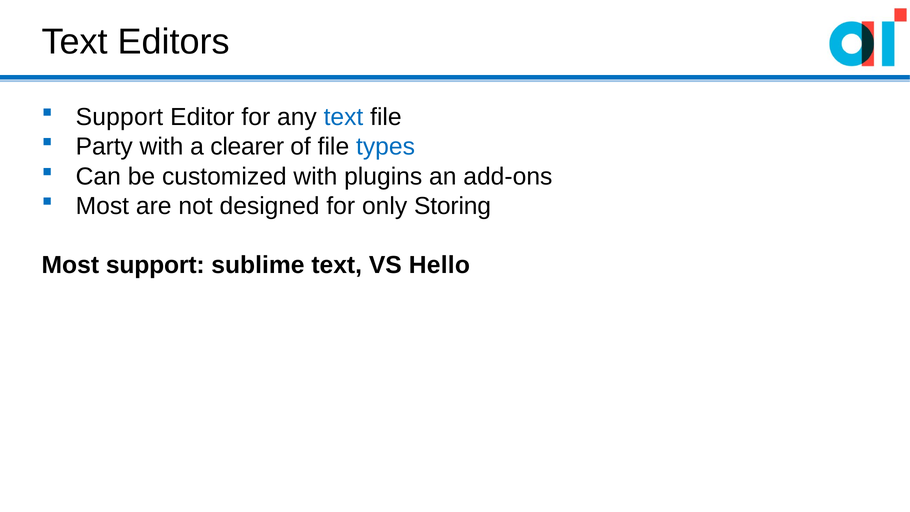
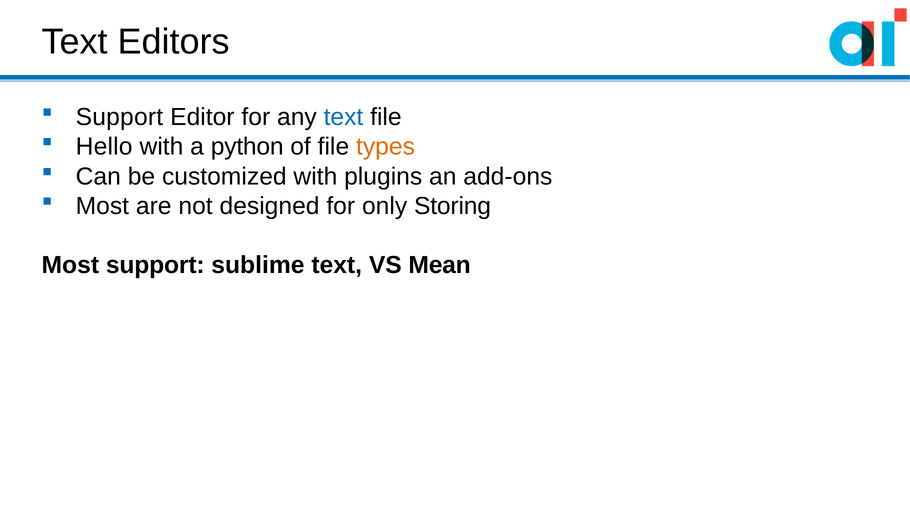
Party: Party -> Hello
clearer: clearer -> python
types colour: blue -> orange
Hello: Hello -> Mean
